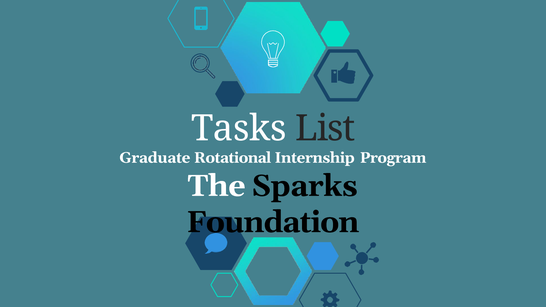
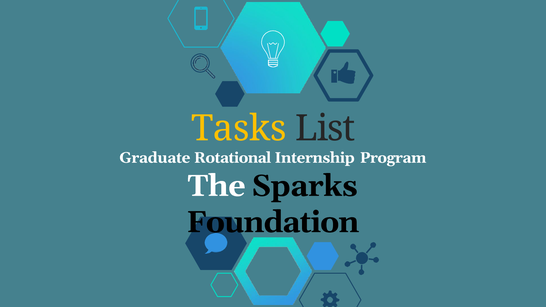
Tasks colour: white -> yellow
